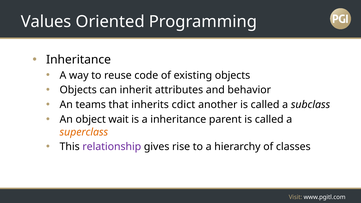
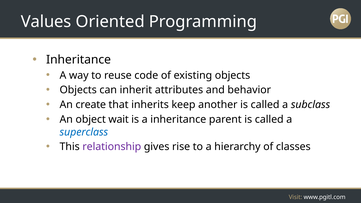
teams: teams -> create
cdict: cdict -> keep
superclass colour: orange -> blue
